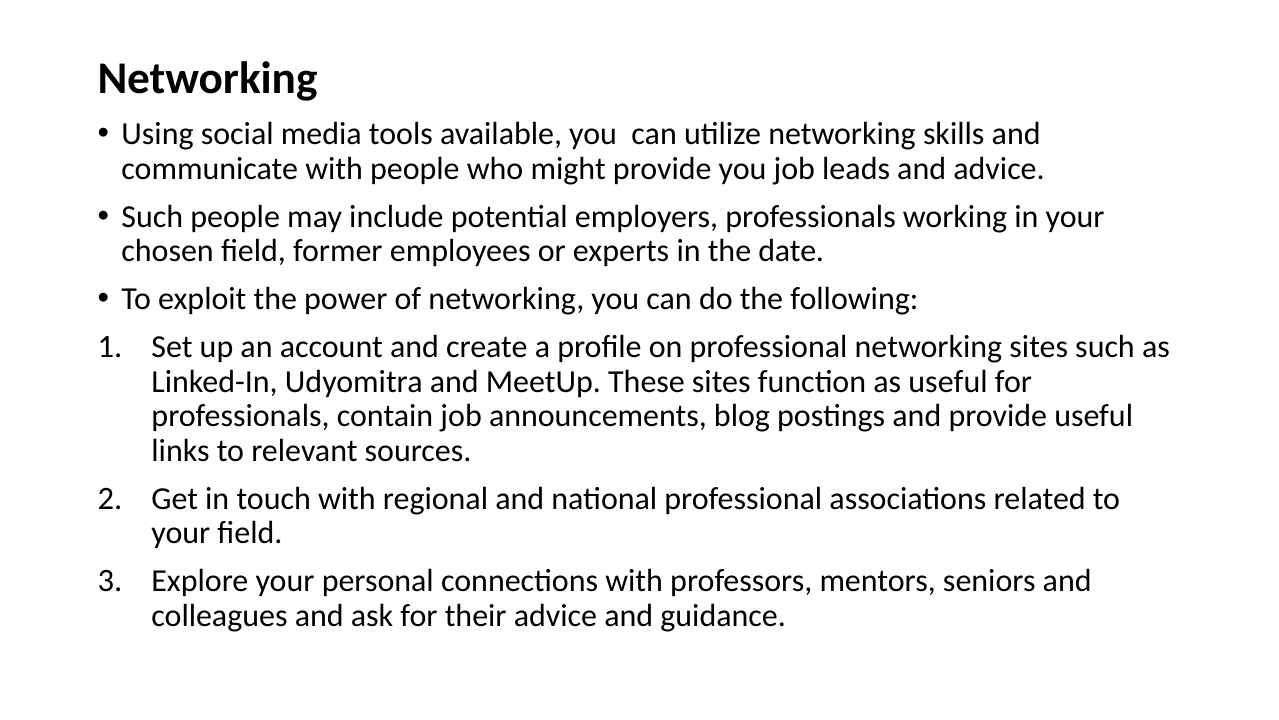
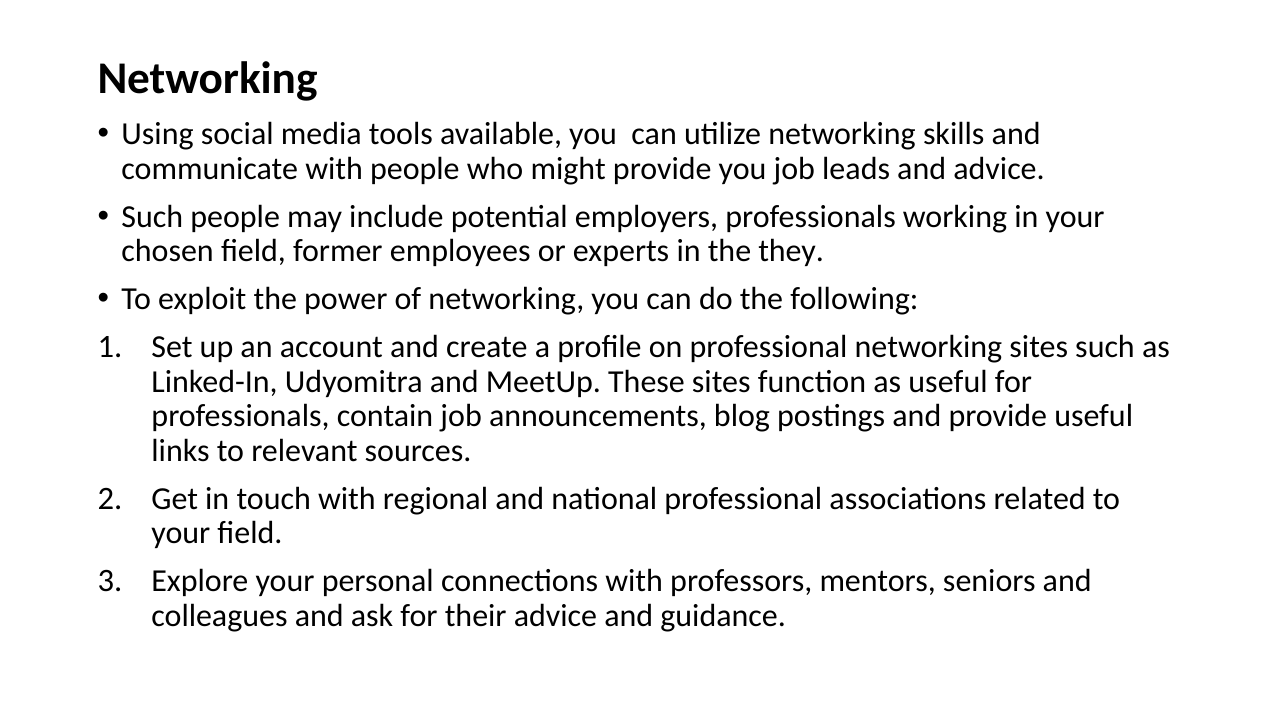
date: date -> they
